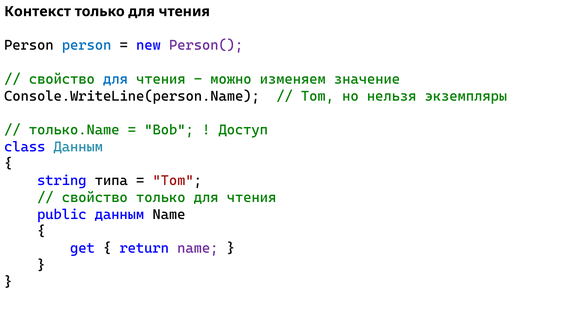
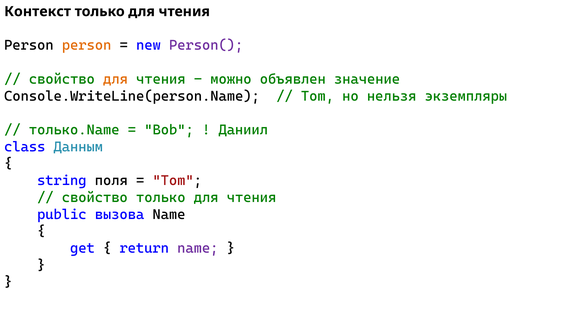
person at (87, 45) colour: blue -> orange
для at (115, 79) colour: blue -> orange
изменяем: изменяем -> объявлен
Доступ: Доступ -> Даниил
типа: типа -> поля
public данным: данным -> вызова
